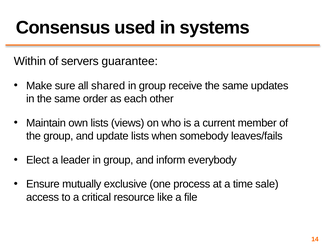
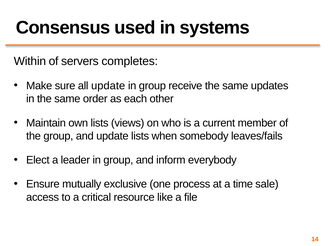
guarantee: guarantee -> completes
all shared: shared -> update
